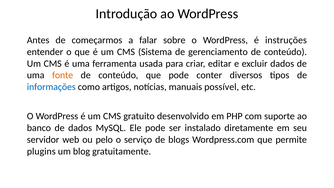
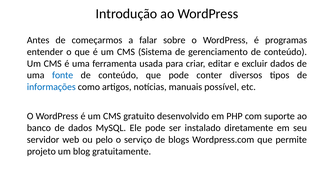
instruções: instruções -> programas
fonte colour: orange -> blue
plugins: plugins -> projeto
